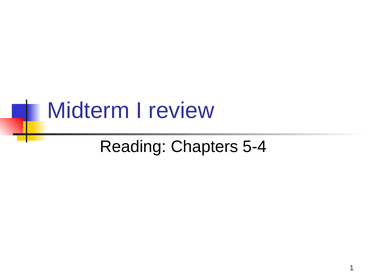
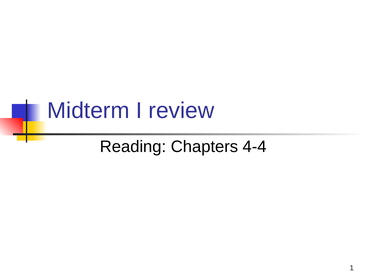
5-4: 5-4 -> 4-4
